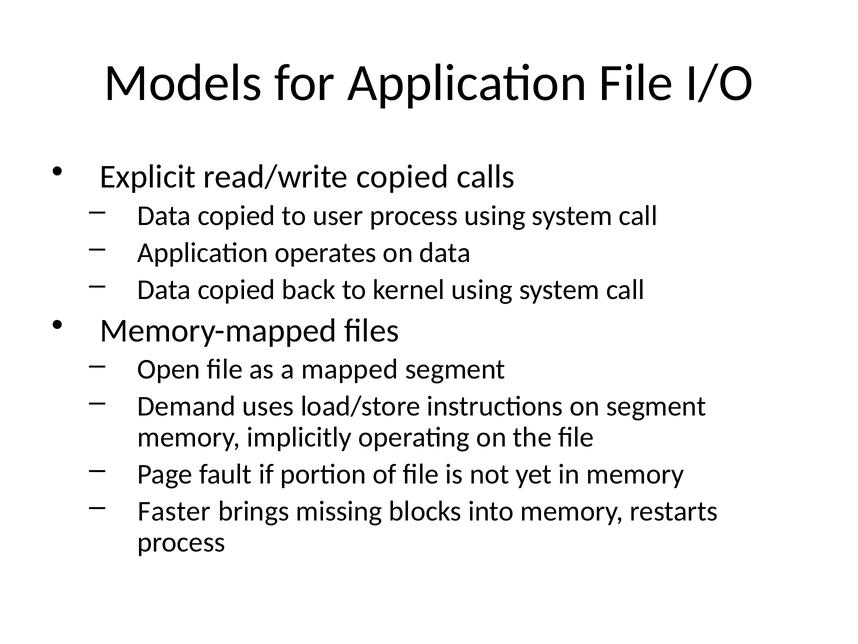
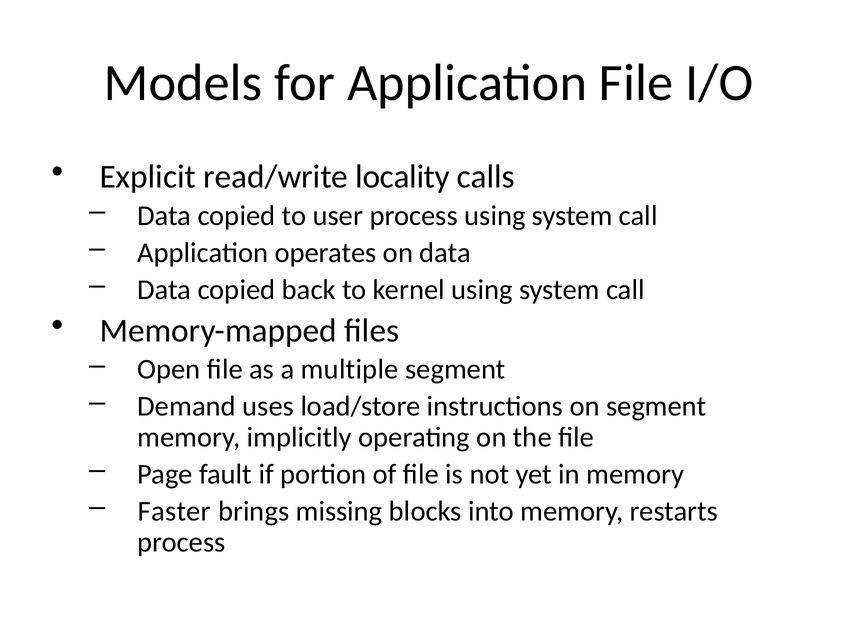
read/write copied: copied -> locality
mapped: mapped -> multiple
